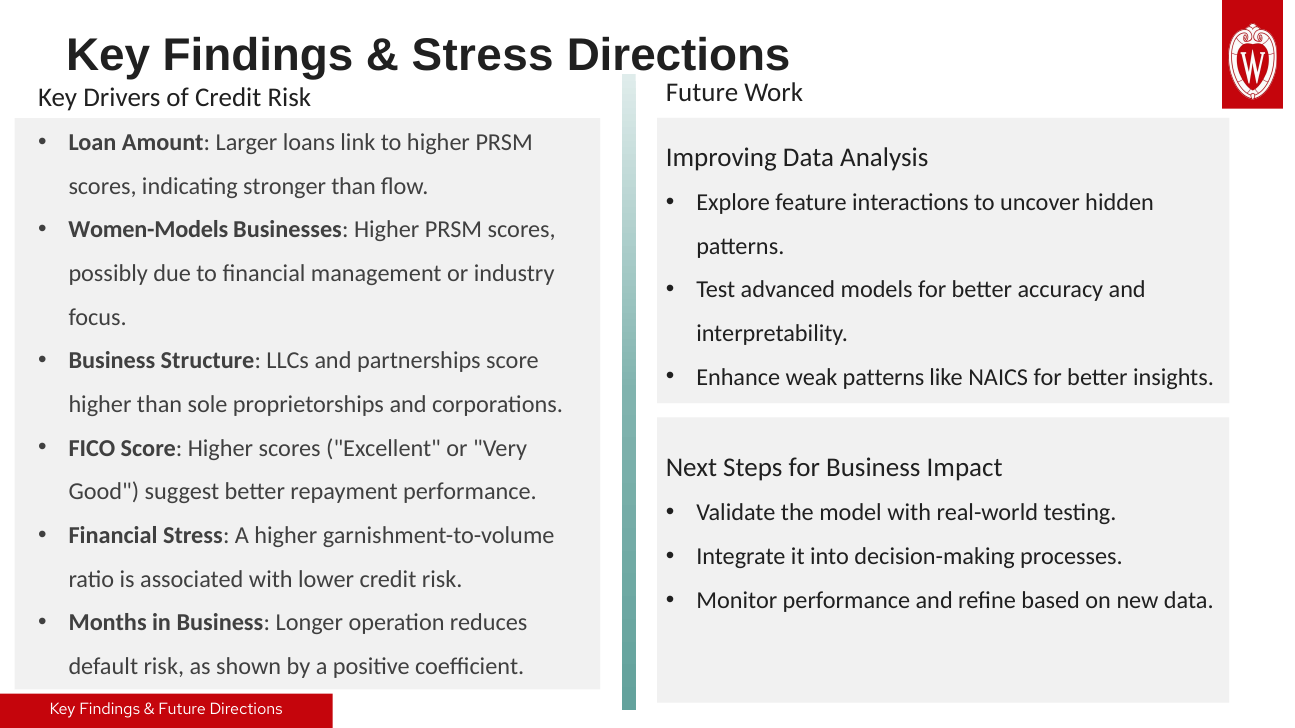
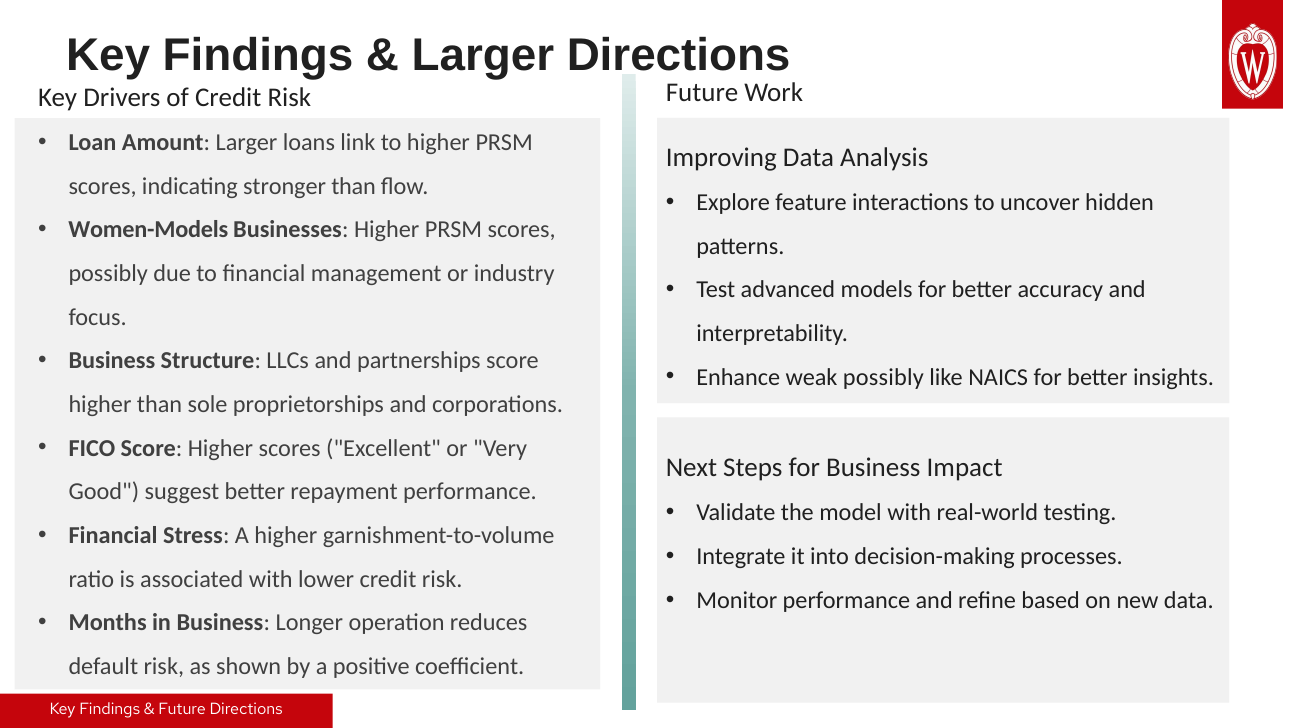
Stress at (483, 55): Stress -> Larger
weak patterns: patterns -> possibly
